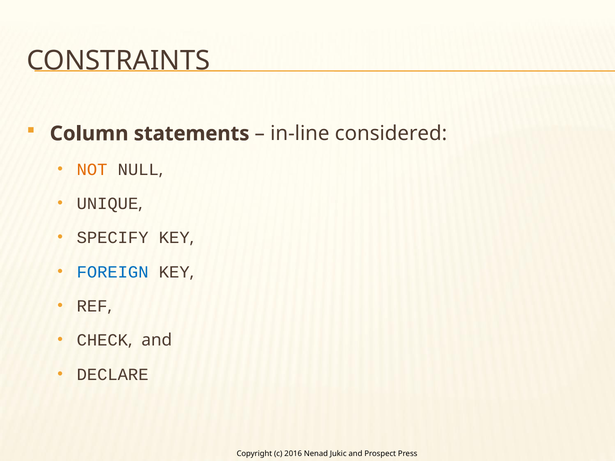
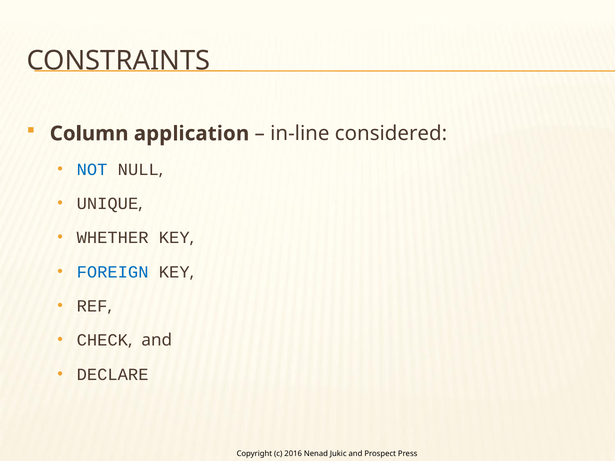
statements: statements -> application
NOT colour: orange -> blue
SPECIFY: SPECIFY -> WHETHER
